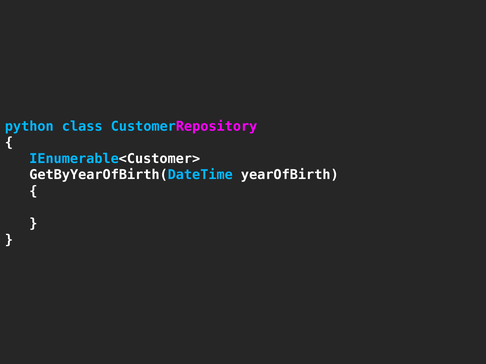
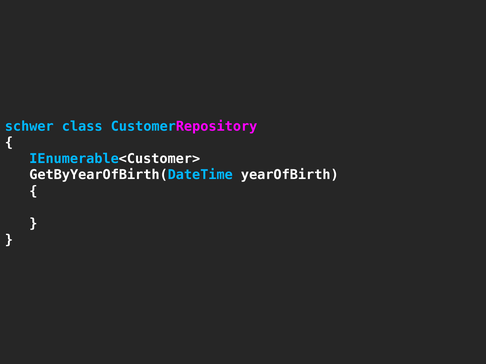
python: python -> schwer
